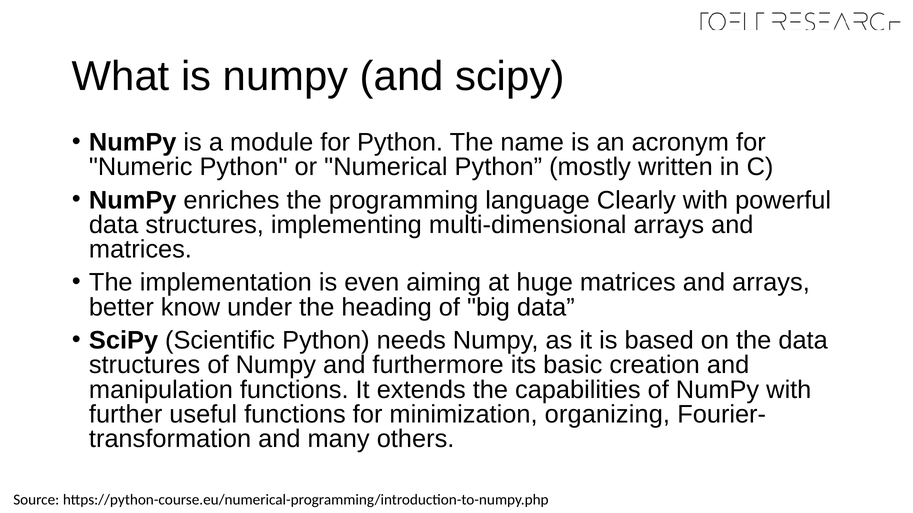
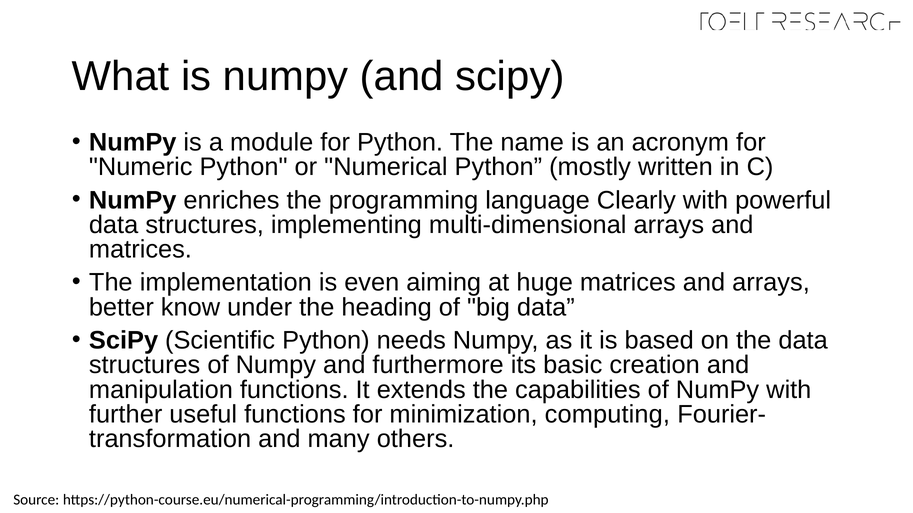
organizing: organizing -> computing
